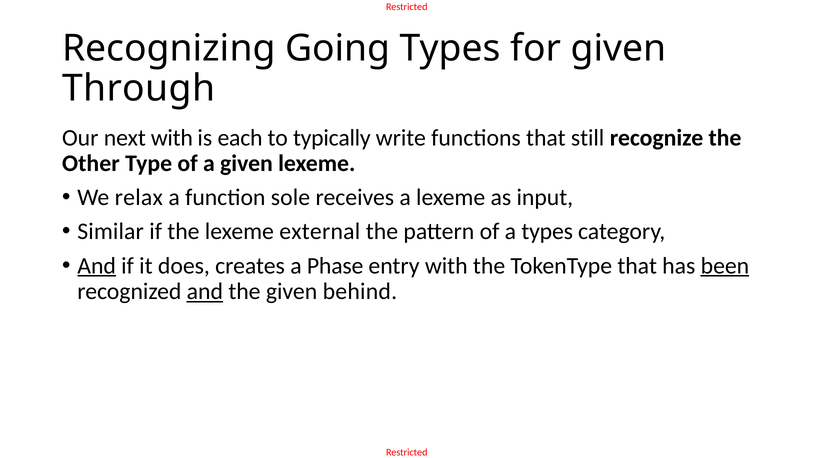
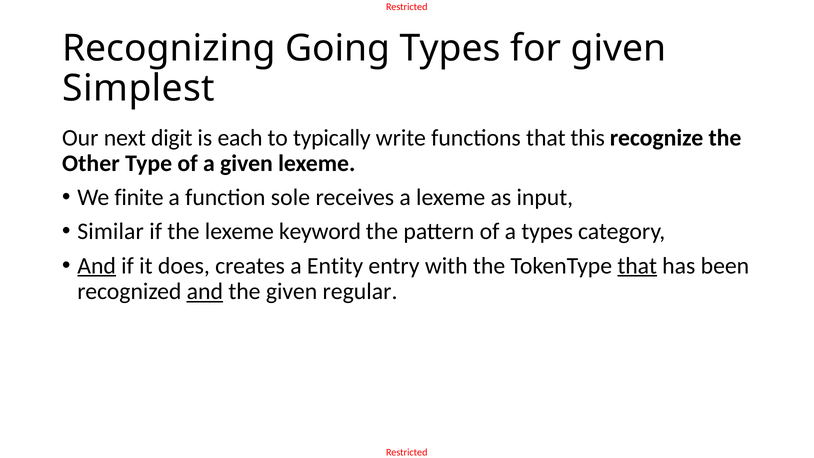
Through: Through -> Simplest
next with: with -> digit
still: still -> this
relax: relax -> finite
external: external -> keyword
Phase: Phase -> Entity
that at (637, 266) underline: none -> present
been underline: present -> none
behind: behind -> regular
